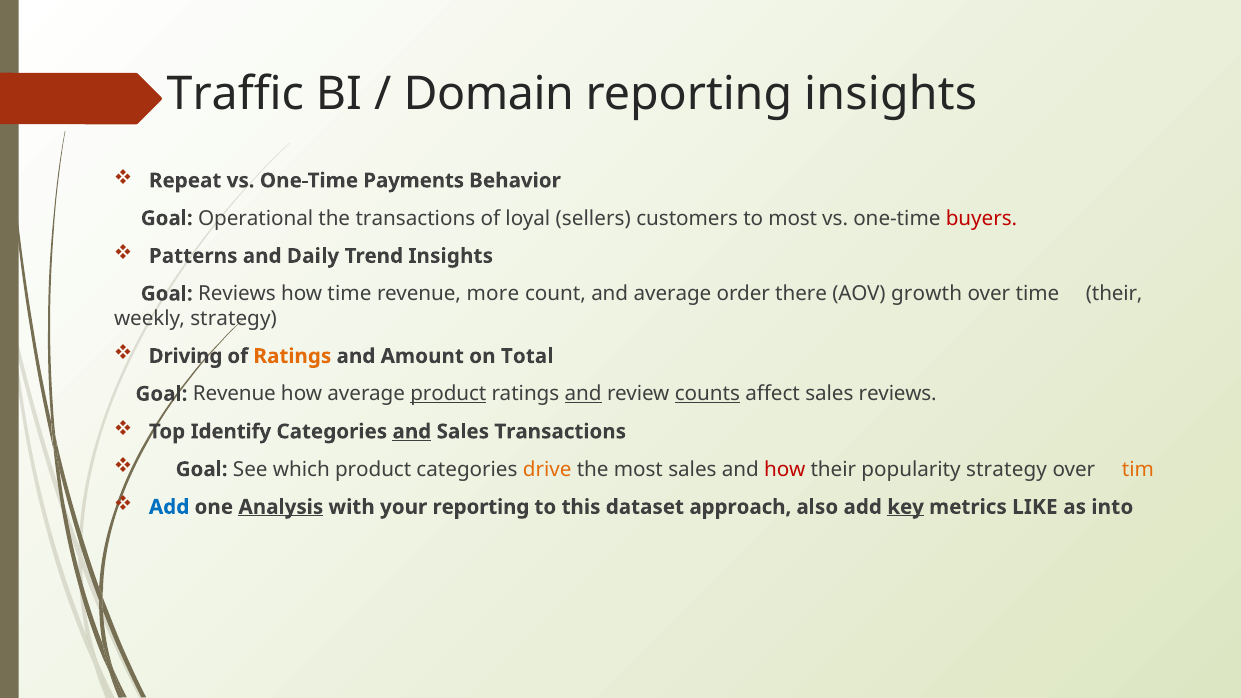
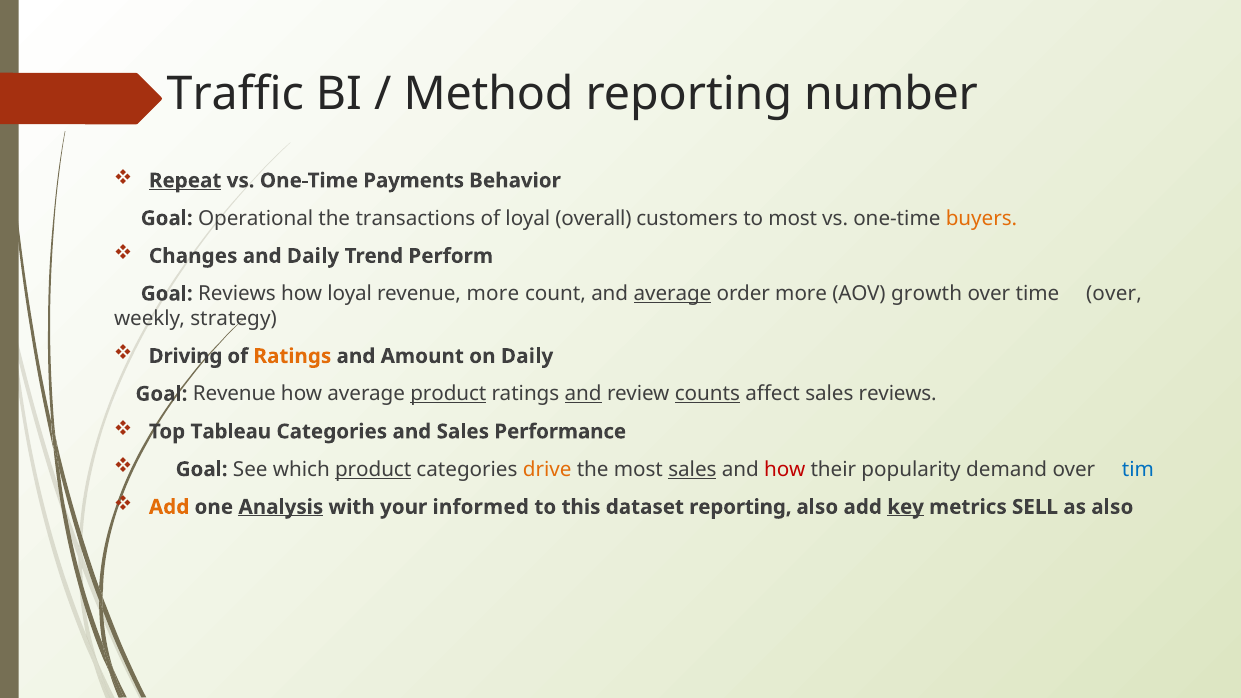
Domain: Domain -> Method
reporting insights: insights -> number
Repeat underline: none -> present
sellers: sellers -> overall
buyers colour: red -> orange
Patterns: Patterns -> Changes
Trend Insights: Insights -> Perform
how time: time -> loyal
average at (672, 294) underline: none -> present
order there: there -> more
time their: their -> over
on Total: Total -> Daily
Identify: Identify -> Tableau
and at (412, 432) underline: present -> none
Sales Transactions: Transactions -> Performance
product at (373, 469) underline: none -> present
sales at (692, 469) underline: none -> present
popularity strategy: strategy -> demand
tim colour: orange -> blue
Add at (169, 507) colour: blue -> orange
your reporting: reporting -> informed
dataset approach: approach -> reporting
LIKE: LIKE -> SELL
as into: into -> also
